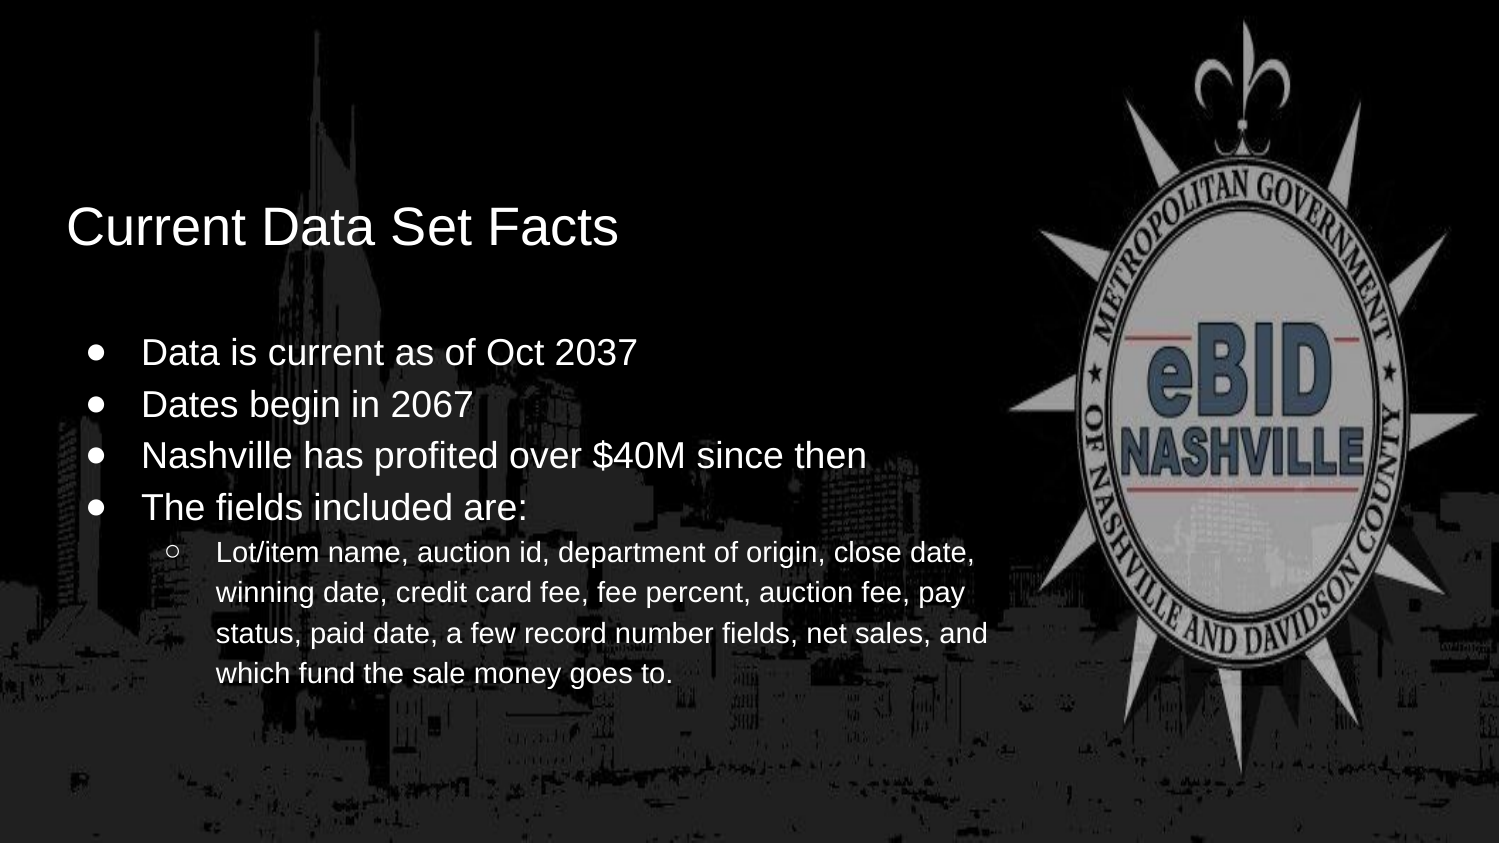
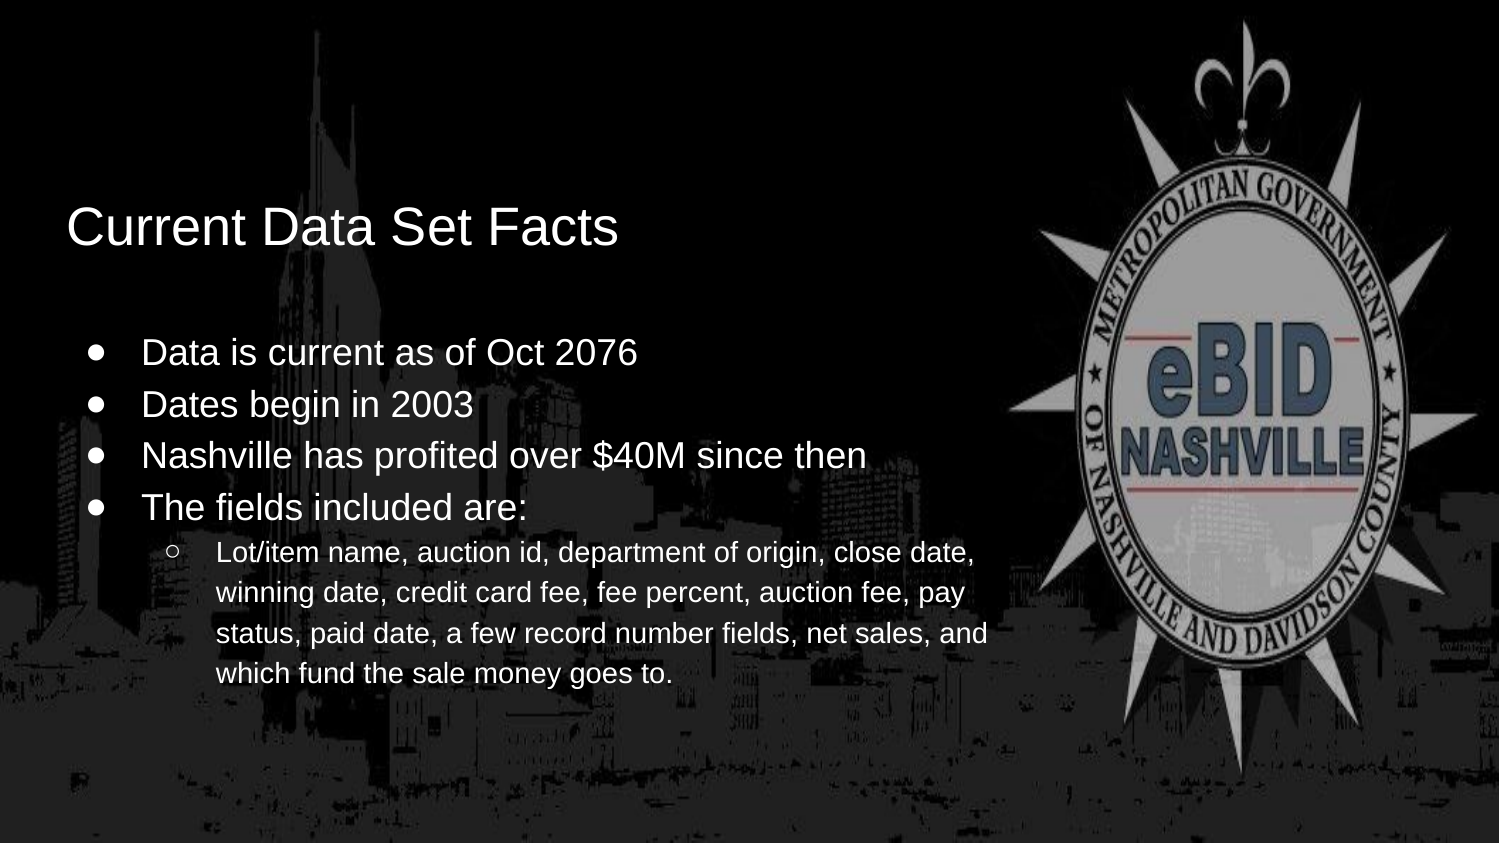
2037: 2037 -> 2076
2067: 2067 -> 2003
